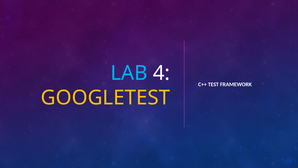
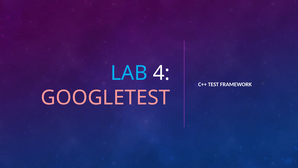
GOOGLETEST colour: yellow -> pink
